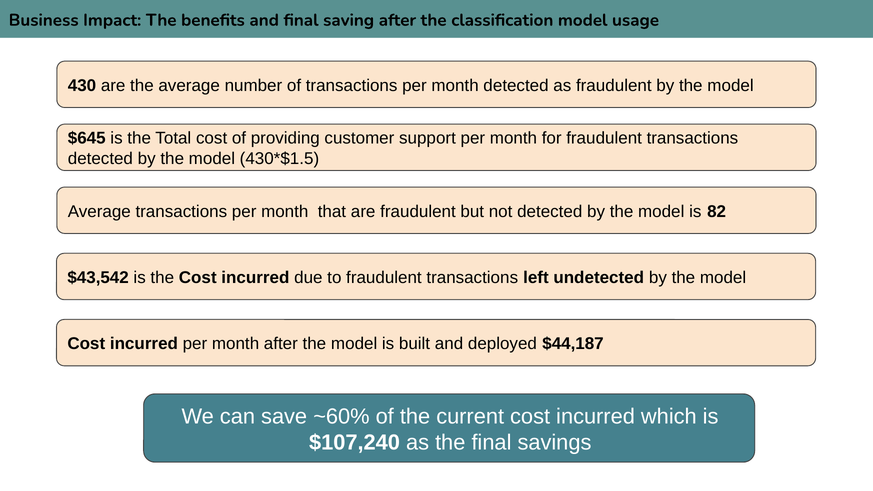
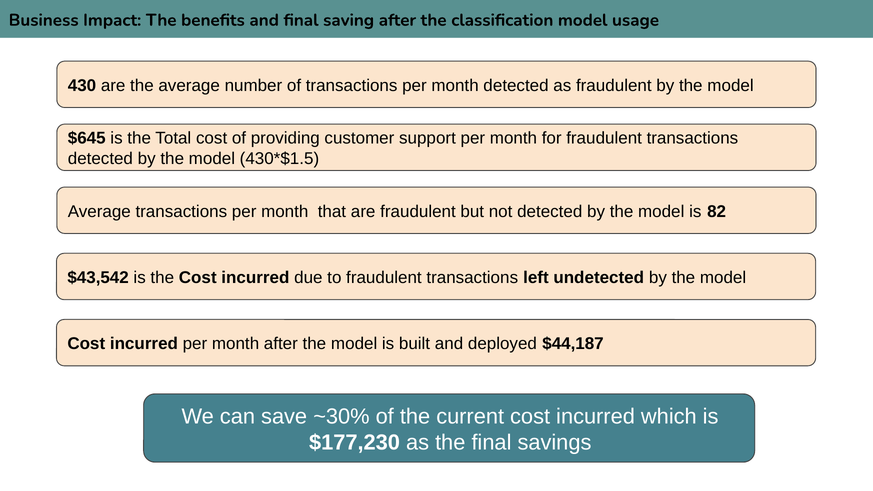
~60%: ~60% -> ~30%
$107,240: $107,240 -> $177,230
